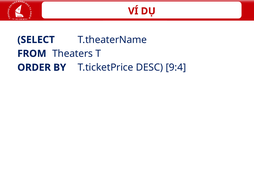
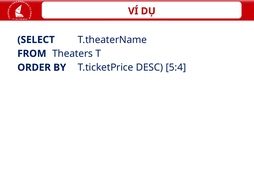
9:4: 9:4 -> 5:4
